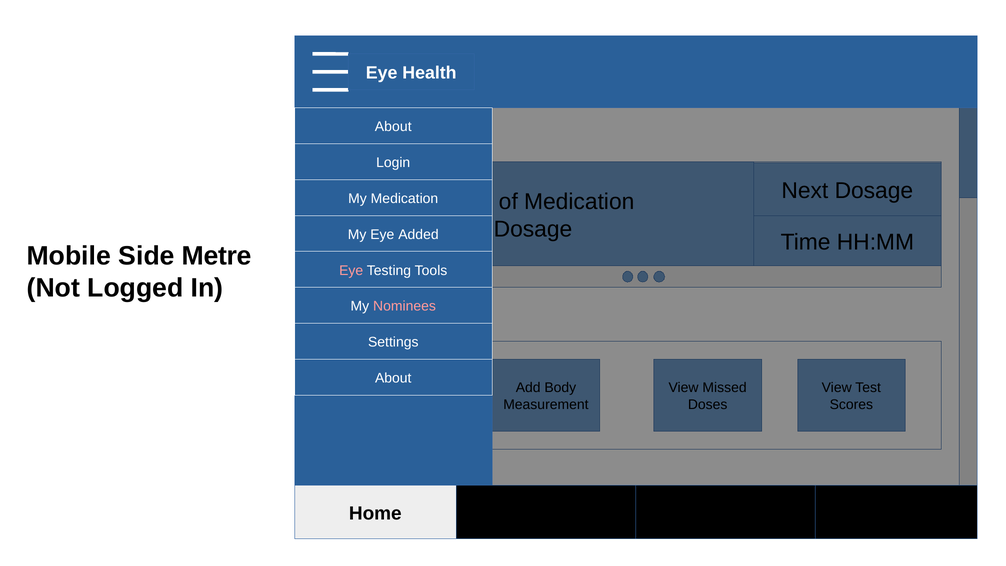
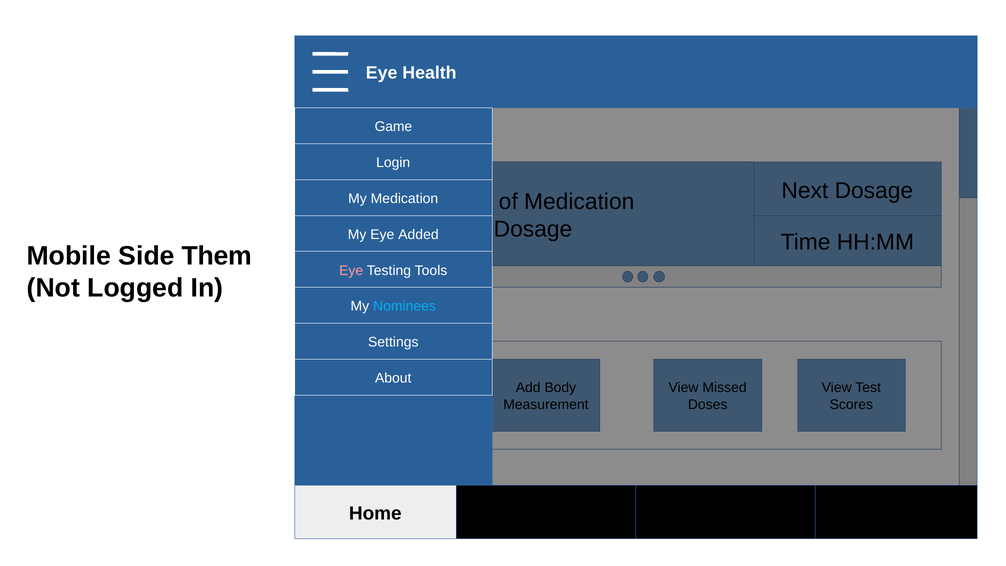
About at (393, 127): About -> Game
Metre: Metre -> Them
Nominees colour: pink -> light blue
